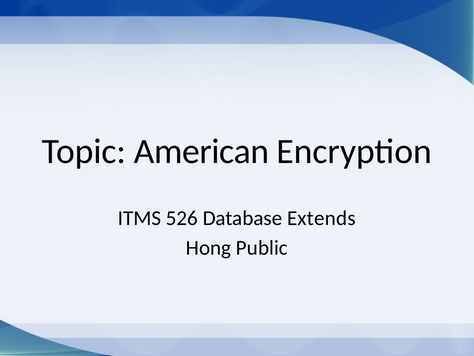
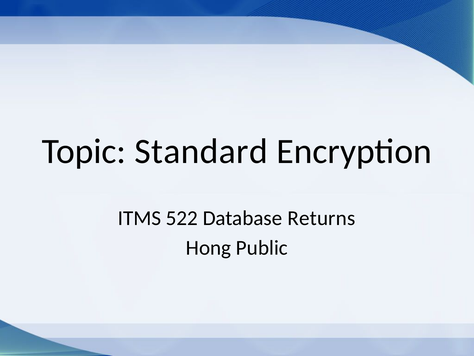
American: American -> Standard
526: 526 -> 522
Extends: Extends -> Returns
